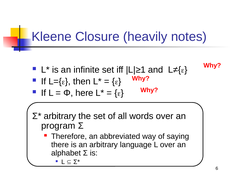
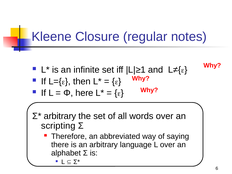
heavily: heavily -> regular
program: program -> scripting
